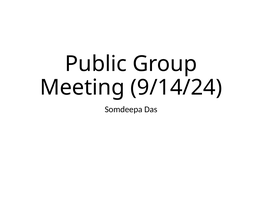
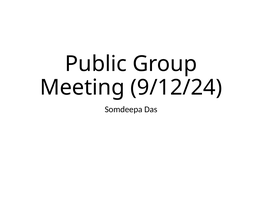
9/14/24: 9/14/24 -> 9/12/24
